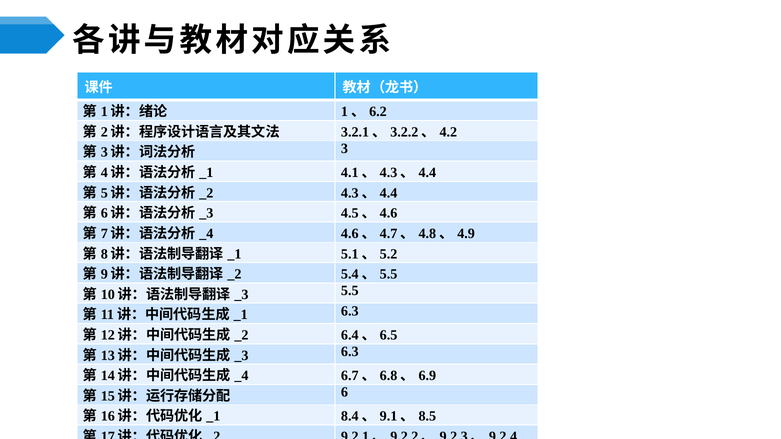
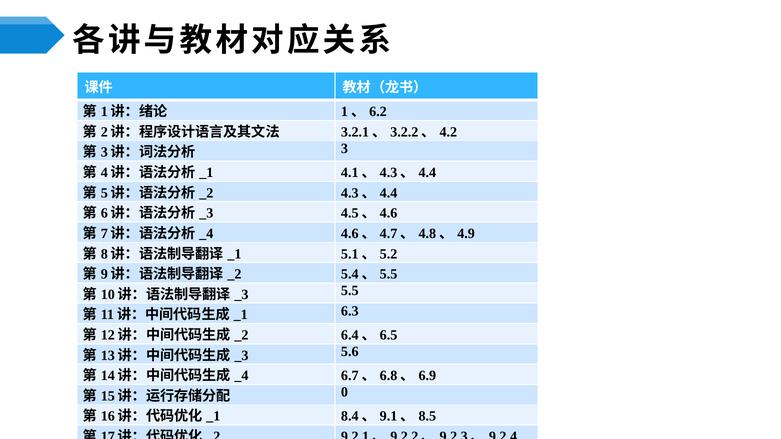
6.3 at (350, 352): 6.3 -> 5.6
6: 6 -> 0
